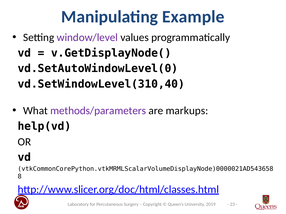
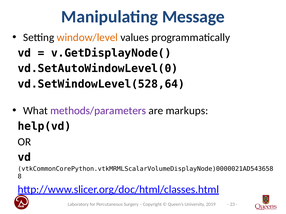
Example: Example -> Message
window/level colour: purple -> orange
vd.SetWindowLevel(310,40: vd.SetWindowLevel(310,40 -> vd.SetWindowLevel(528,64
